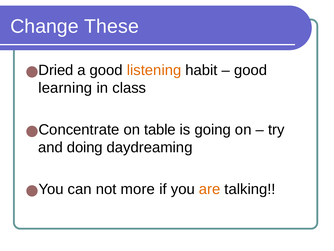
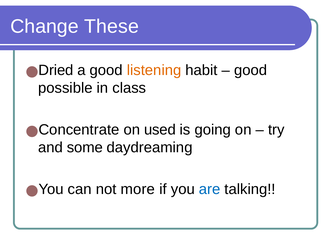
learning: learning -> possible
table: table -> used
doing: doing -> some
are colour: orange -> blue
